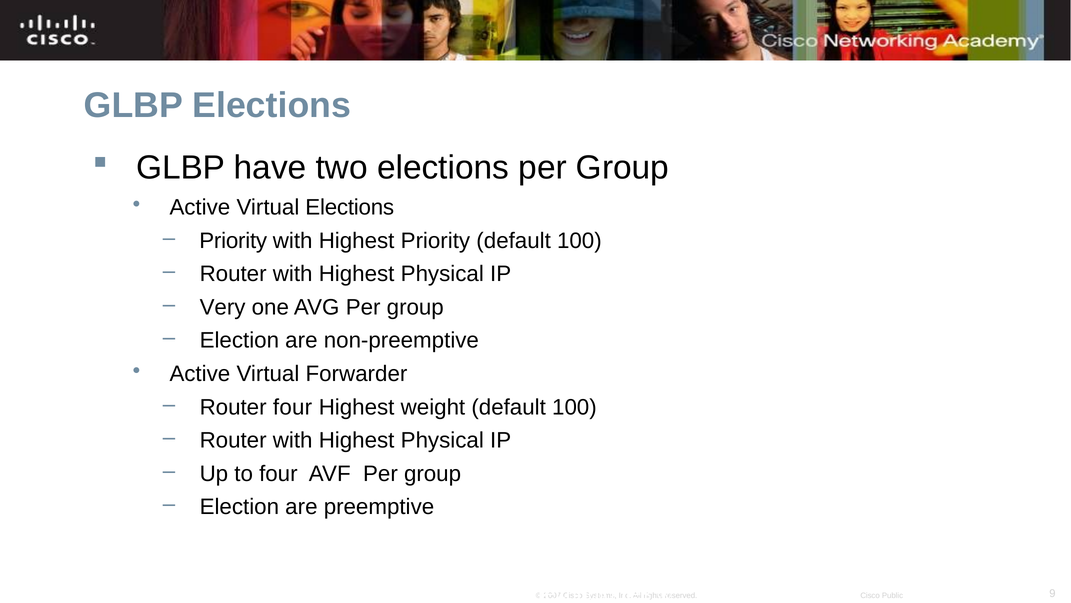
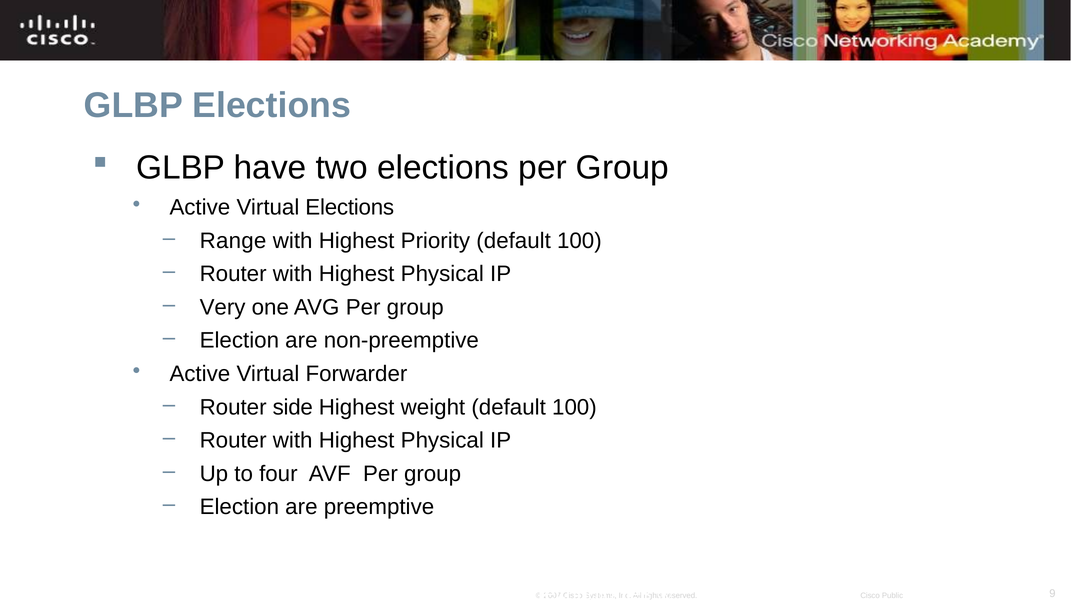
Priority at (233, 240): Priority -> Range
Router four: four -> side
